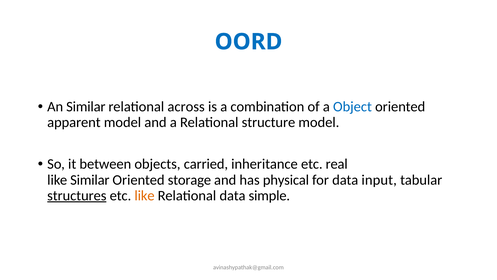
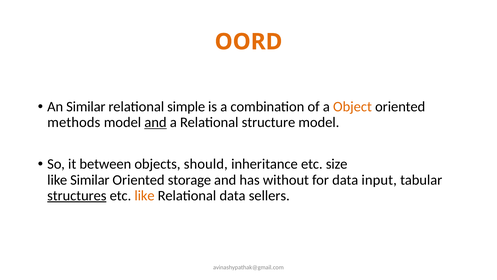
OORD colour: blue -> orange
across: across -> simple
Object colour: blue -> orange
apparent: apparent -> methods
and at (155, 122) underline: none -> present
carried: carried -> should
real: real -> size
physical: physical -> without
simple: simple -> sellers
